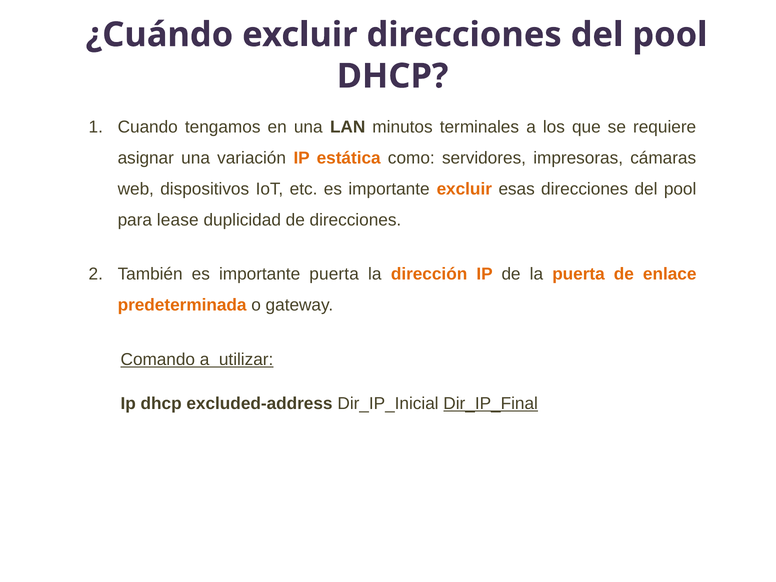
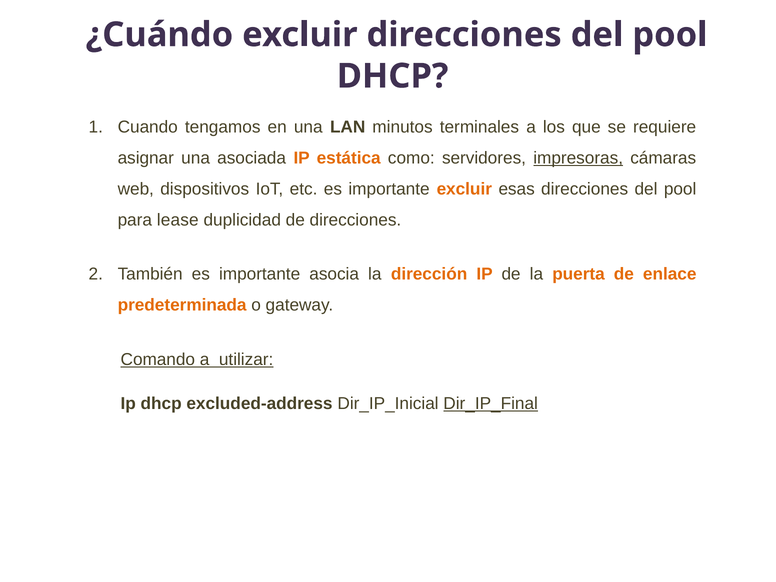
variación: variación -> asociada
impresoras underline: none -> present
importante puerta: puerta -> asocia
